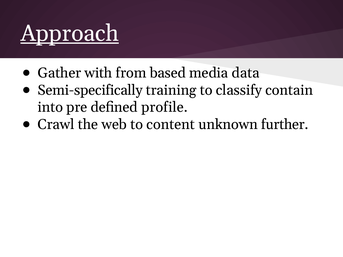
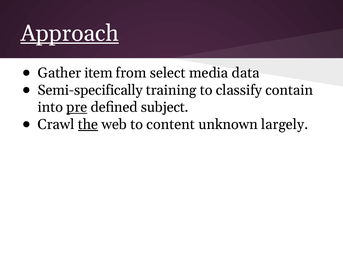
with: with -> item
based: based -> select
pre underline: none -> present
profile: profile -> subject
the underline: none -> present
further: further -> largely
